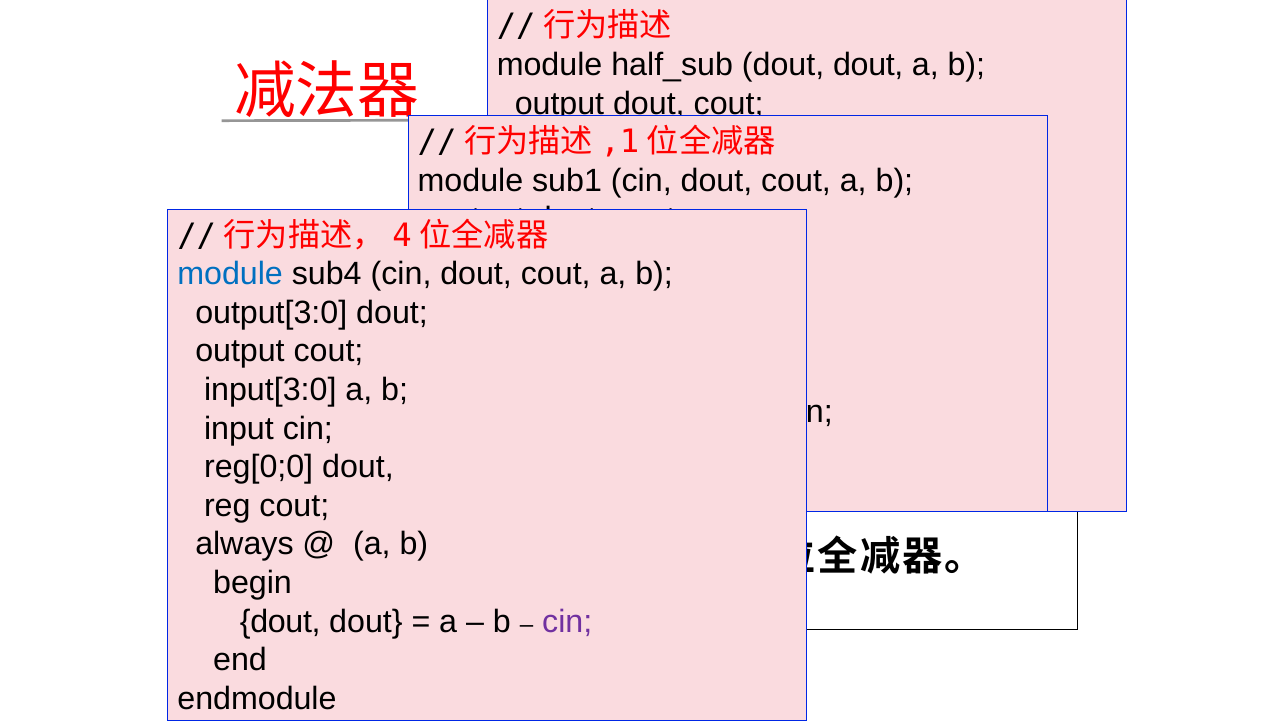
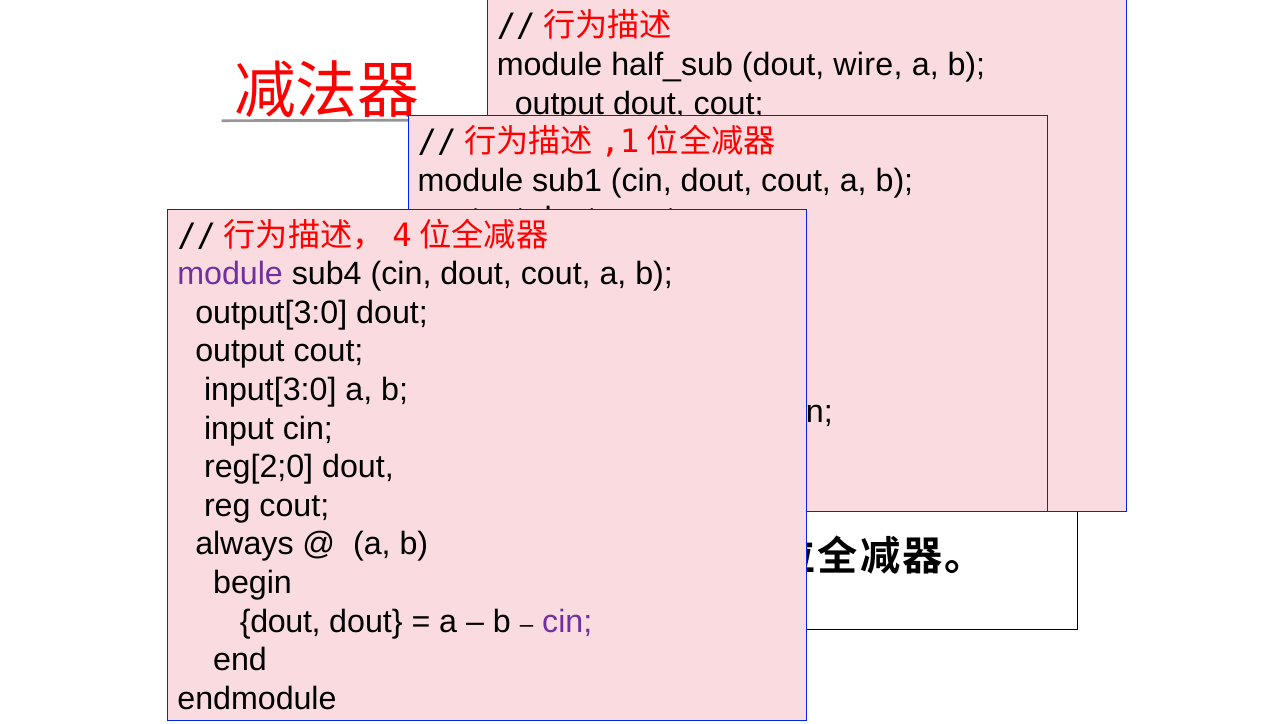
half_sub dout dout: dout -> wire
module at (230, 274) colour: blue -> purple
reg[0;0: reg[0;0 -> reg[2;0
